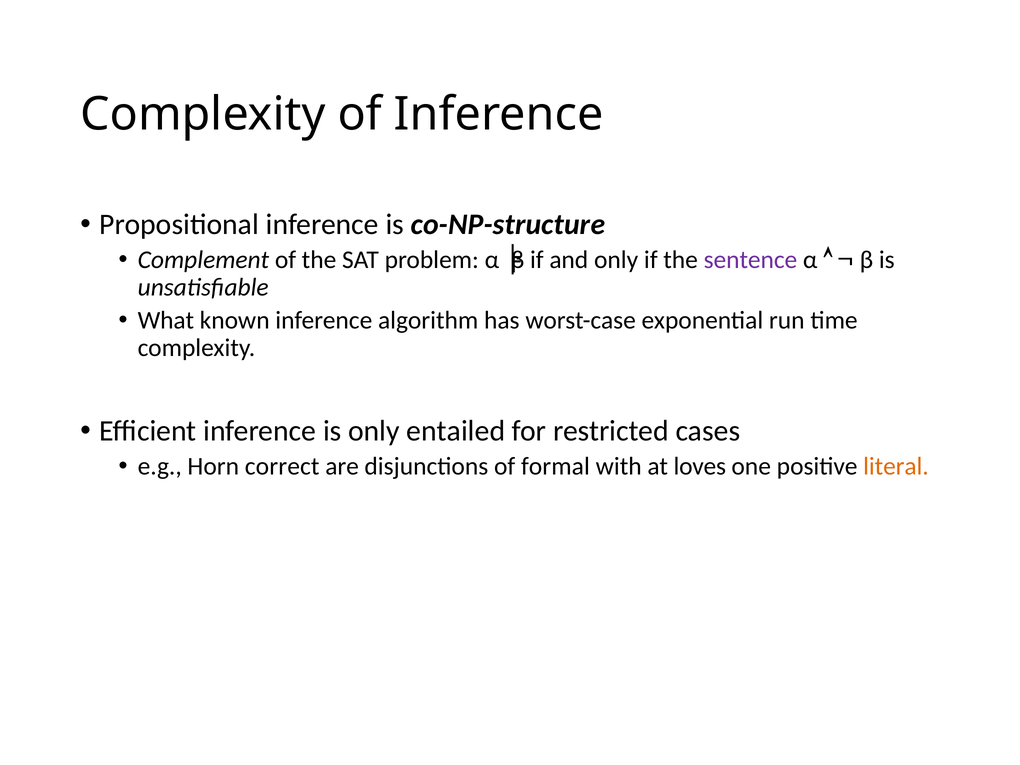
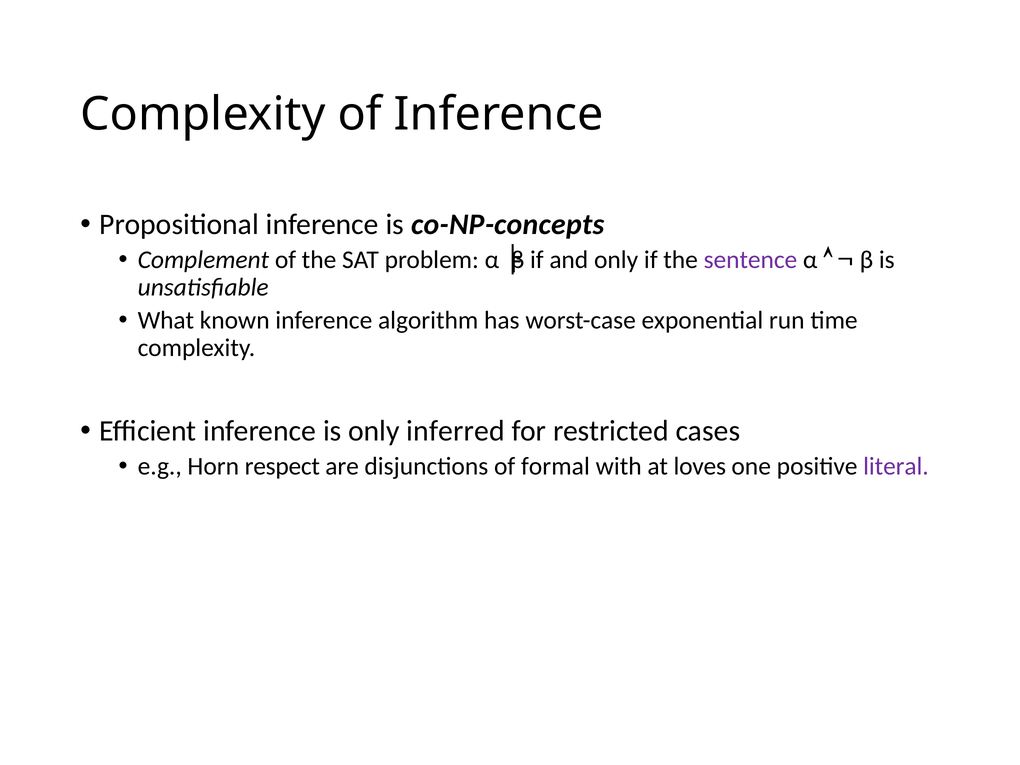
co-NP-structure: co-NP-structure -> co-NP-concepts
entailed: entailed -> inferred
correct: correct -> respect
literal colour: orange -> purple
